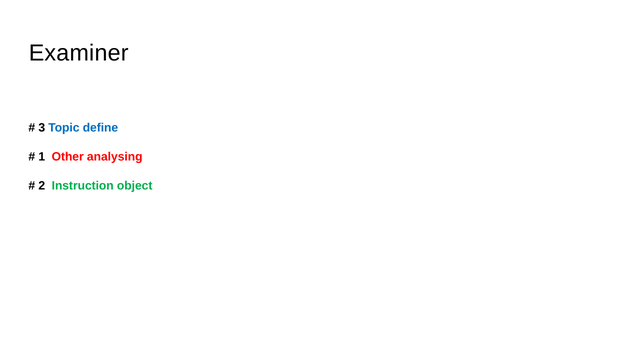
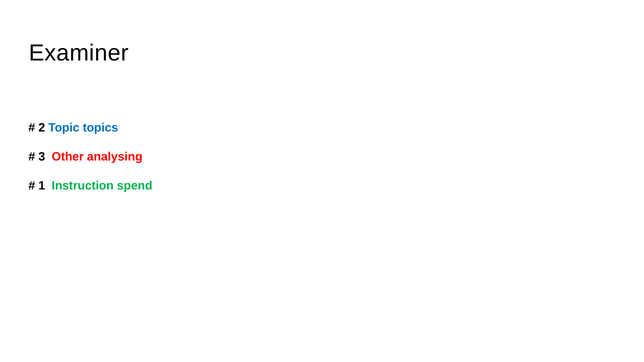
3: 3 -> 2
define: define -> topics
1: 1 -> 3
2: 2 -> 1
object: object -> spend
